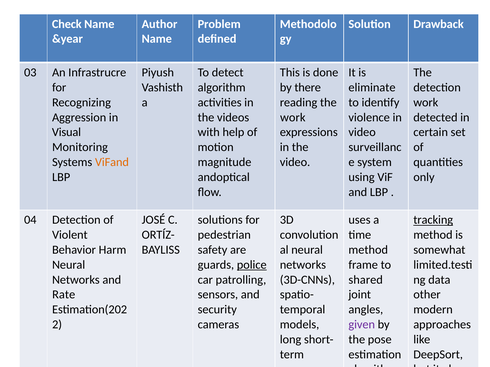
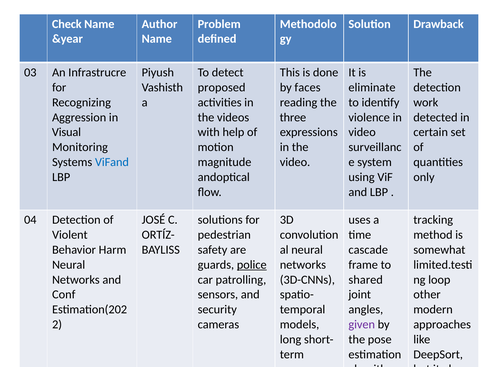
algorithm at (222, 88): algorithm -> proposed
there: there -> faces
work at (293, 117): work -> three
ViFand colour: orange -> blue
tracking underline: present -> none
method at (368, 250): method -> cascade
data: data -> loop
Rate: Rate -> Conf
